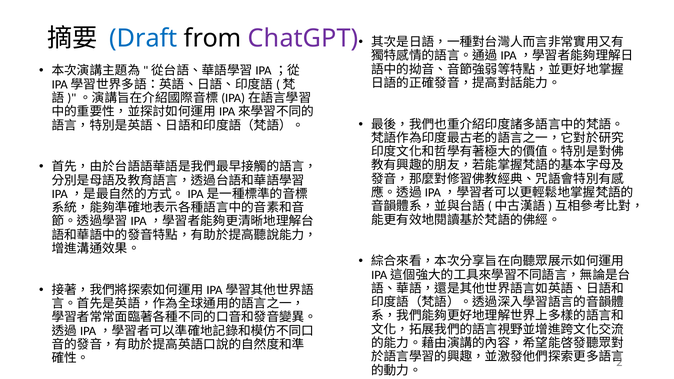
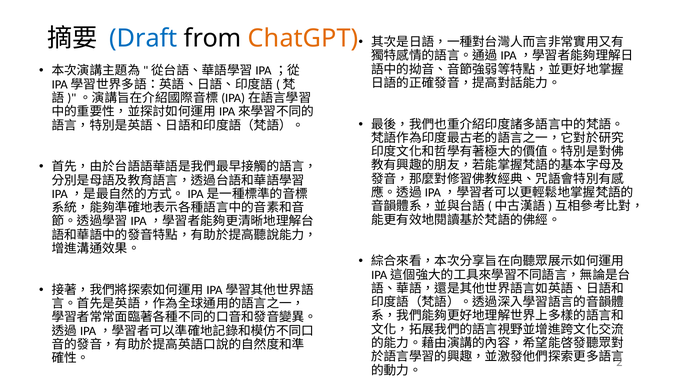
ChatGPT colour: purple -> orange
